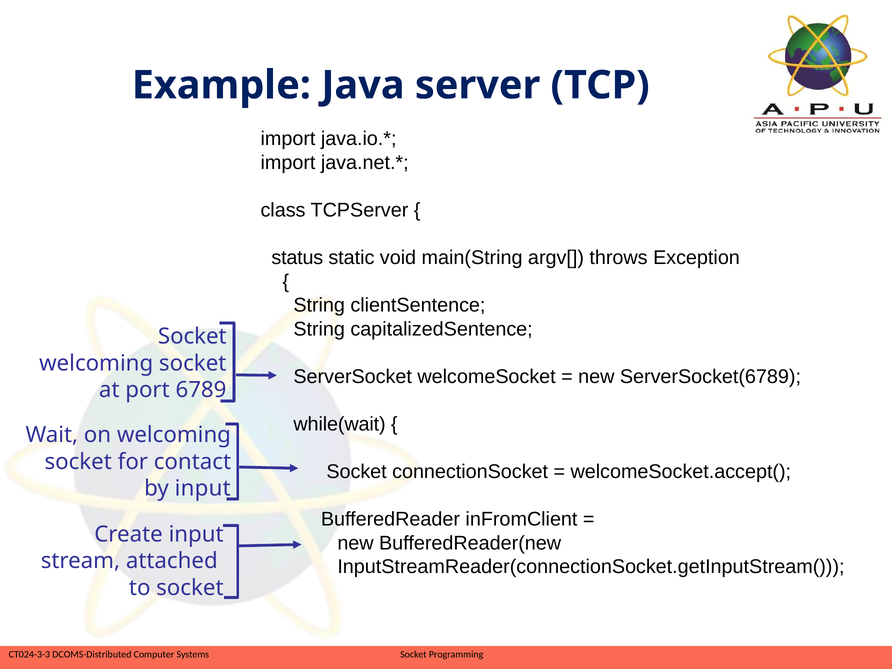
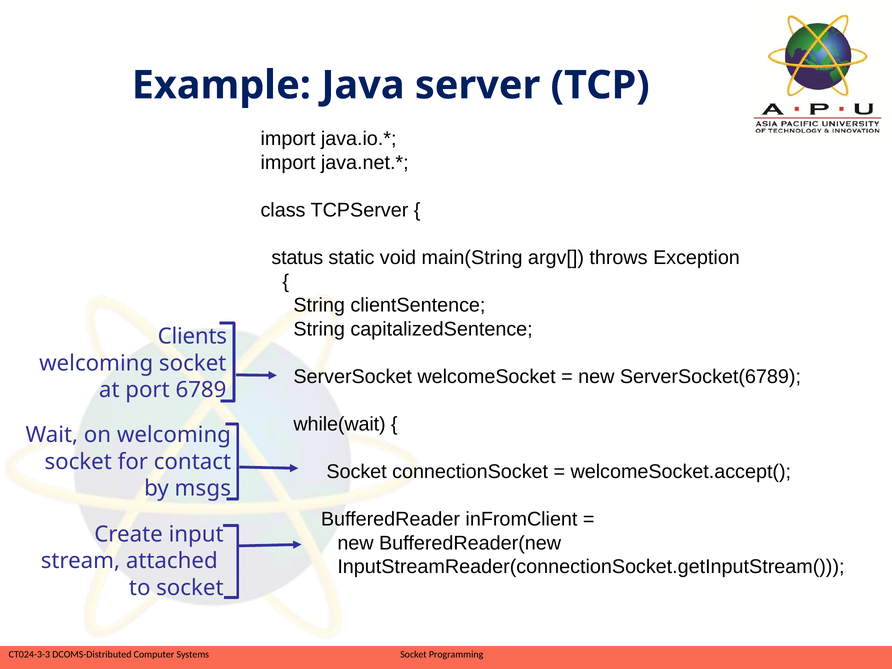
Socket at (192, 336): Socket -> Clients
by input: input -> msgs
